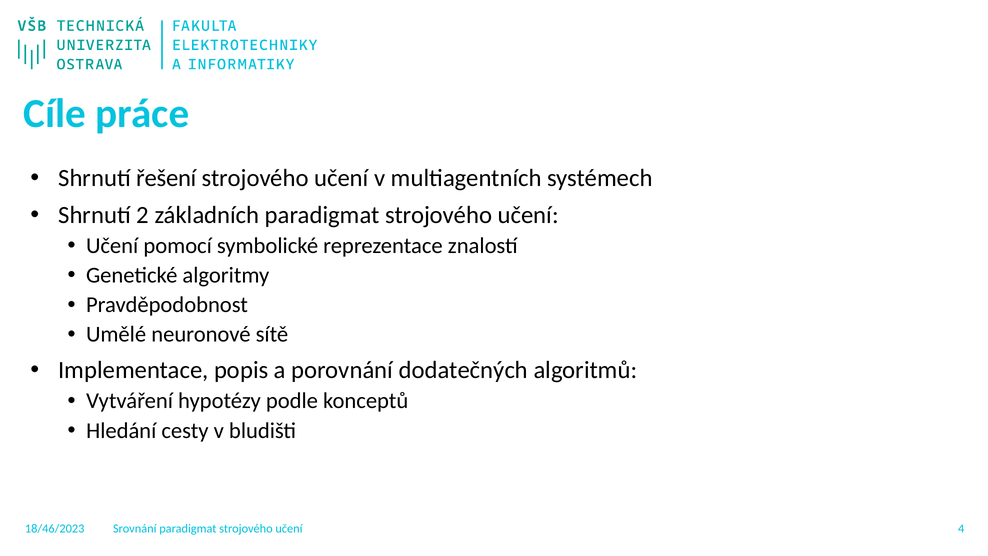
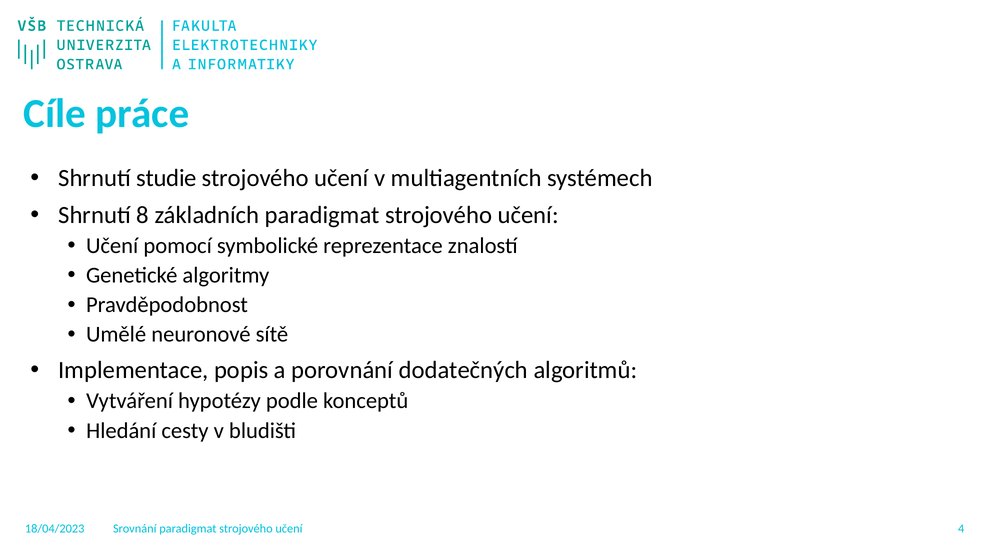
řešení: řešení -> studie
2: 2 -> 8
18/46/2023: 18/46/2023 -> 18/04/2023
